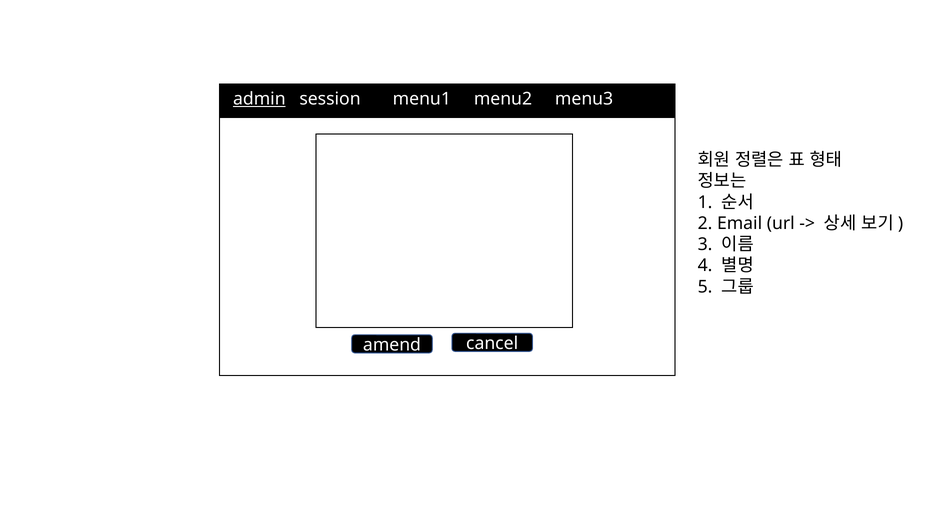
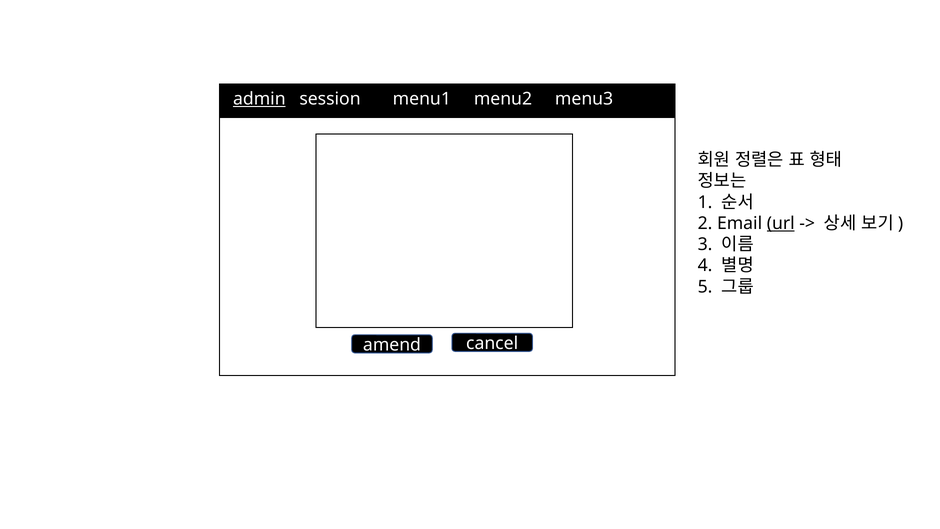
url underline: none -> present
